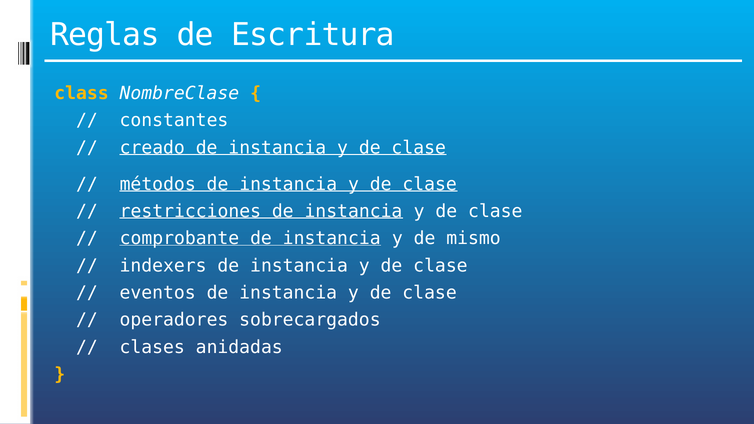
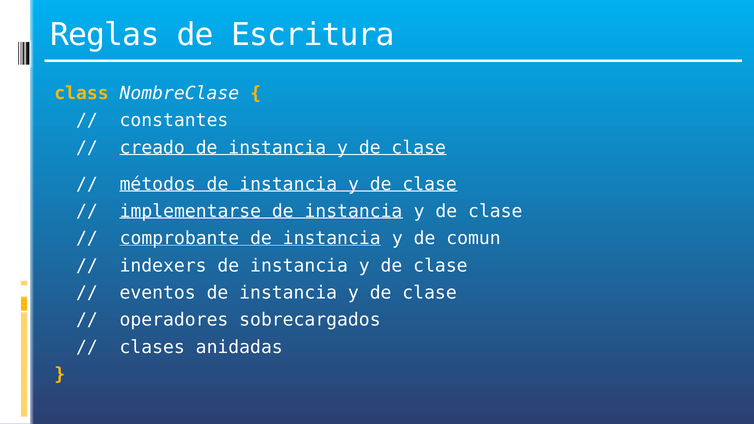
restricciones: restricciones -> implementarse
mismo: mismo -> comun
